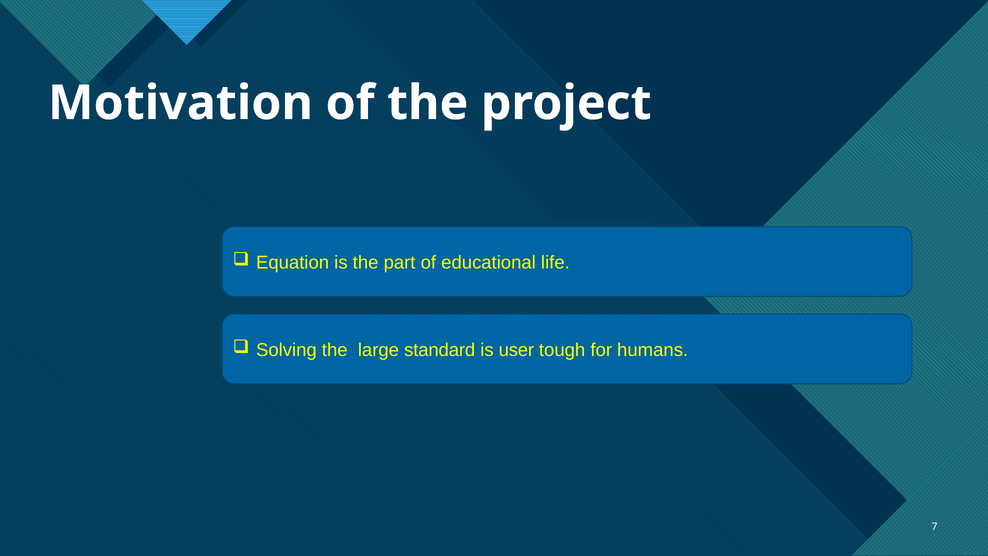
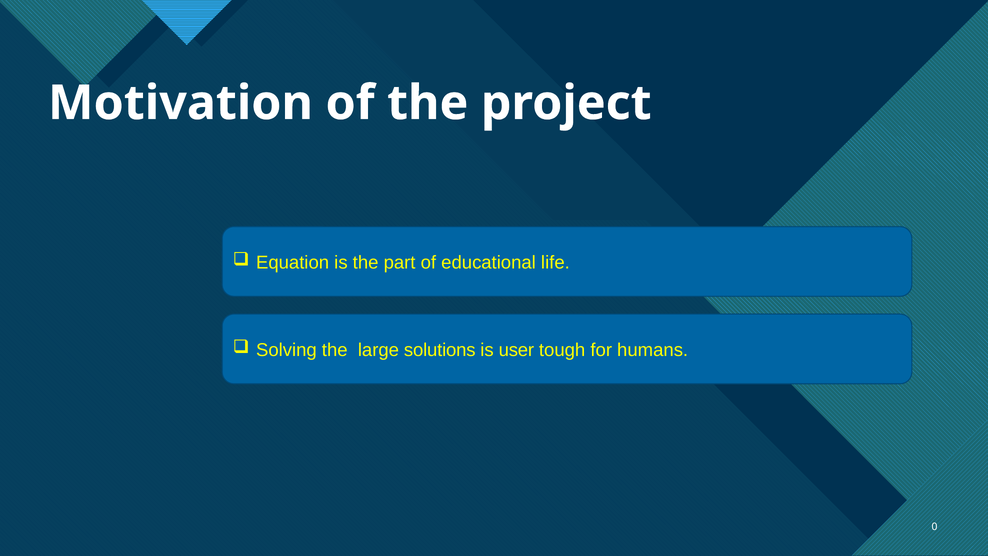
standard: standard -> solutions
7: 7 -> 0
